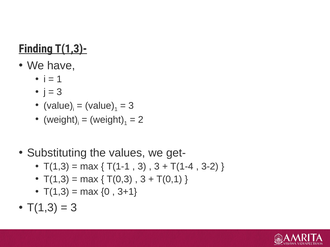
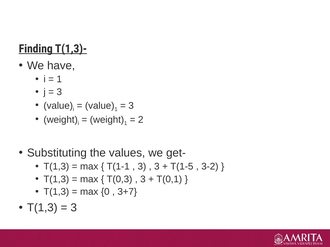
T(1-4: T(1-4 -> T(1-5
3+1: 3+1 -> 3+7
